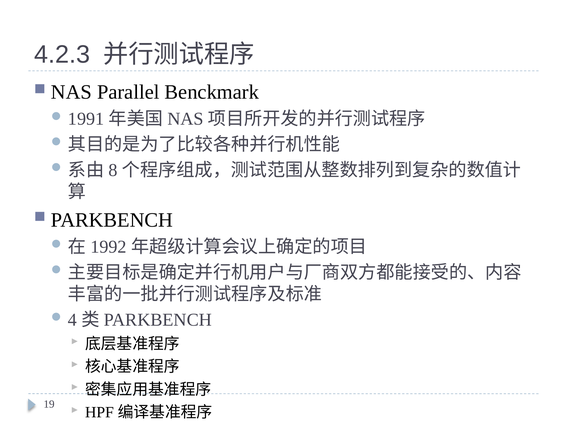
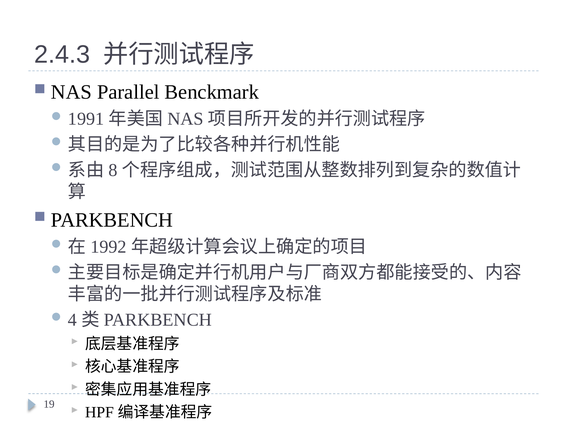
4.2.3: 4.2.3 -> 2.4.3
